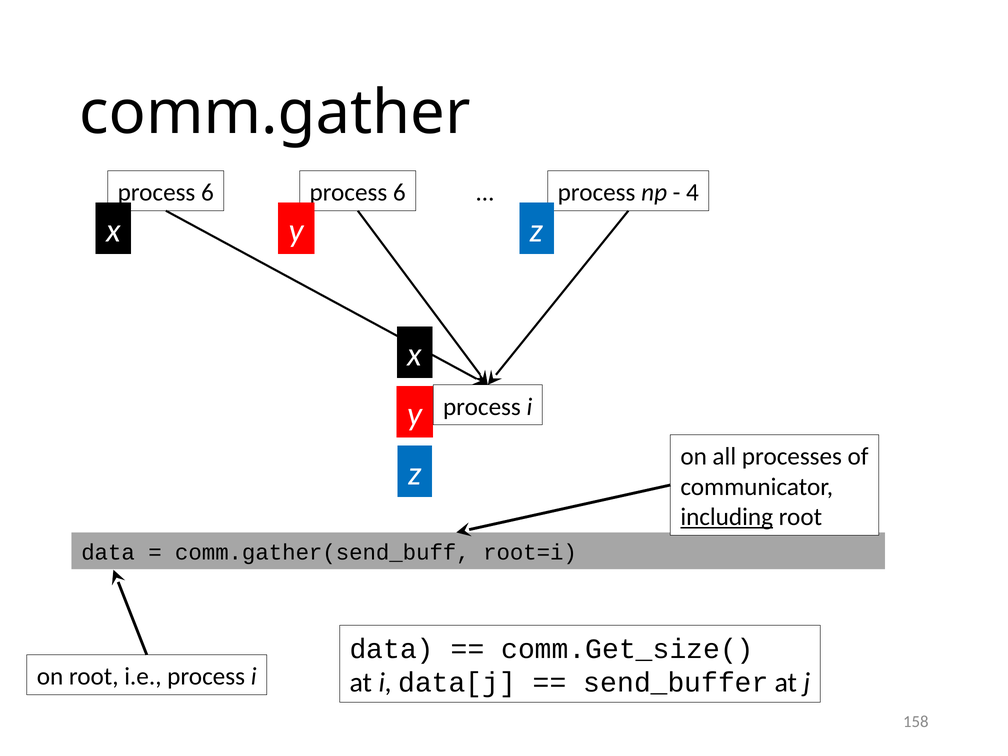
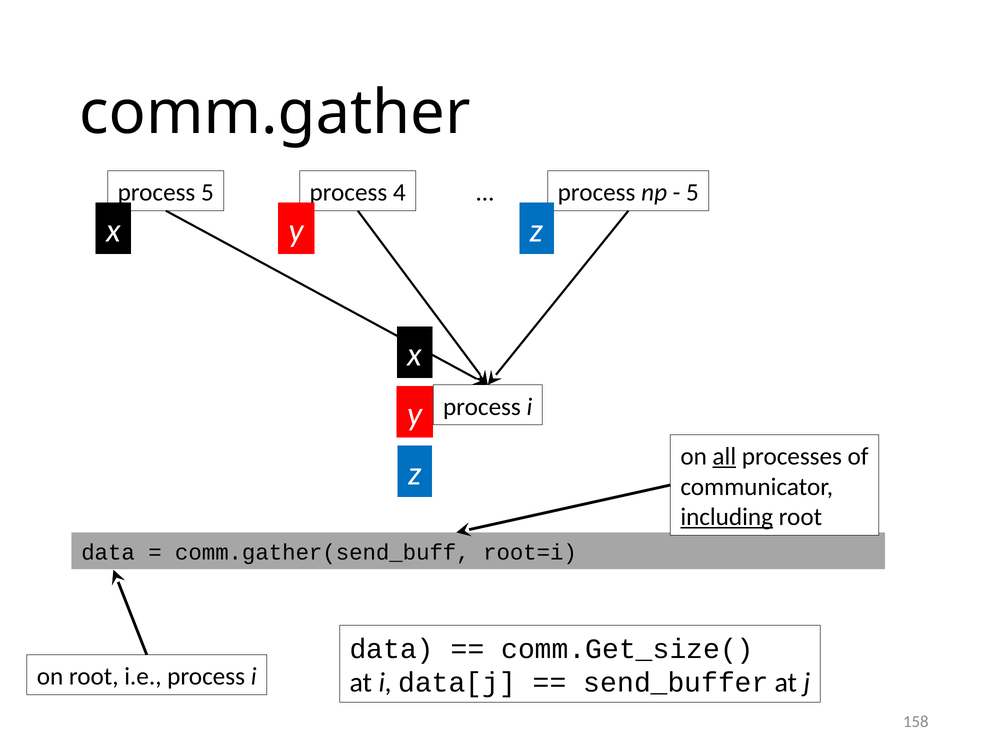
6 at (207, 192): 6 -> 5
6 at (399, 192): 6 -> 4
4 at (692, 192): 4 -> 5
all underline: none -> present
